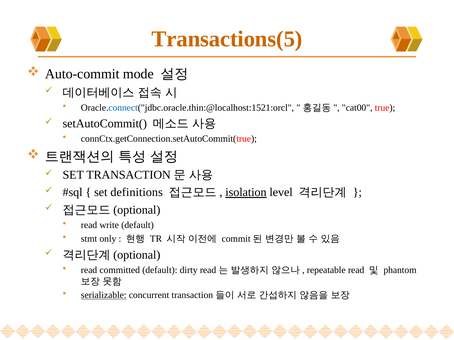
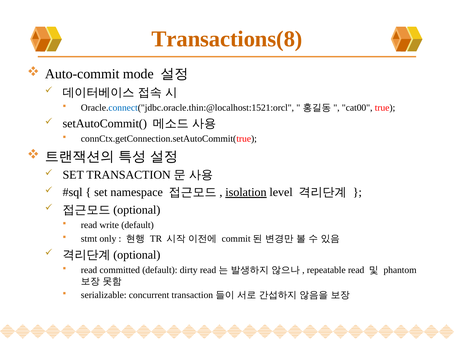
Transactions(5: Transactions(5 -> Transactions(8
definitions: definitions -> namespace
serializable underline: present -> none
